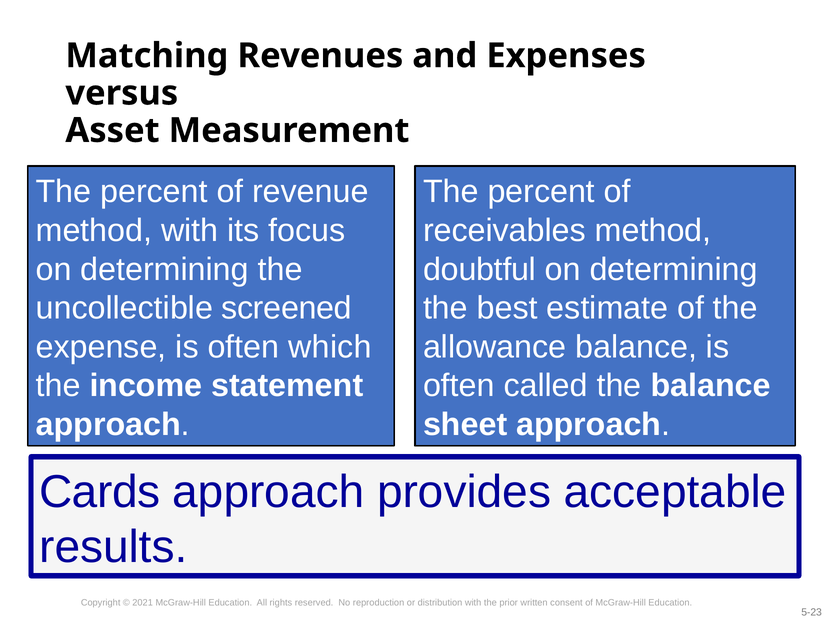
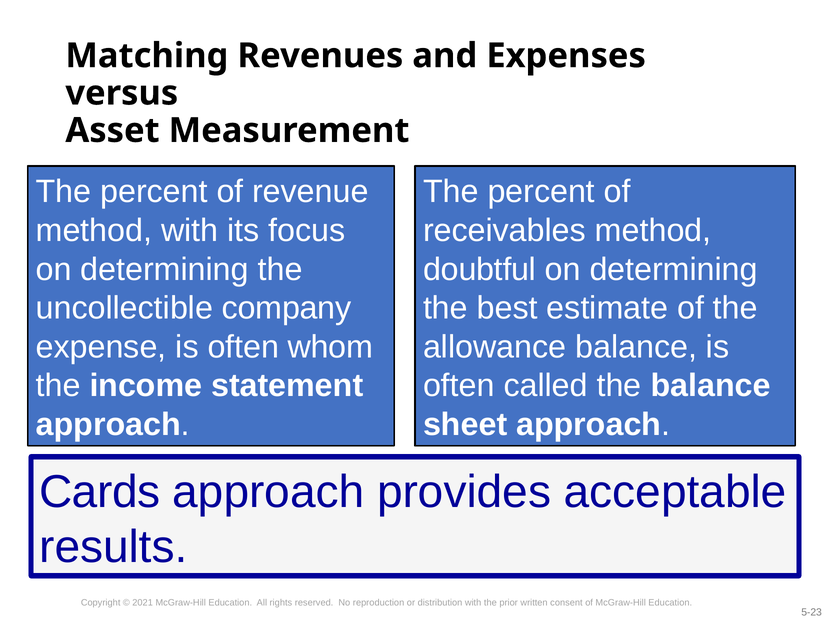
screened: screened -> company
which: which -> whom
